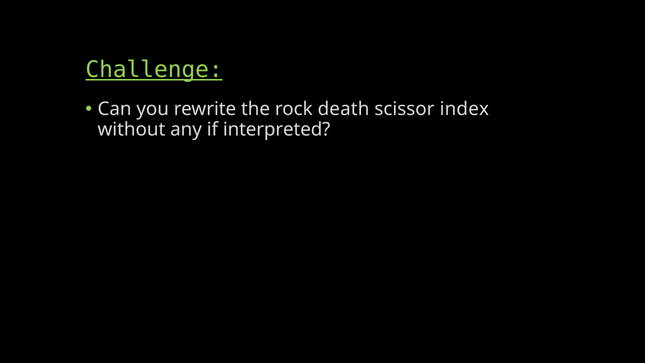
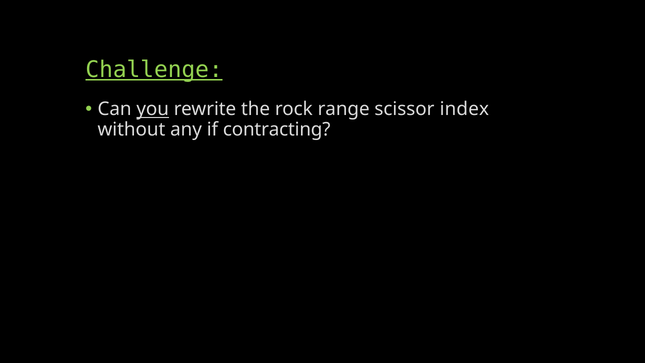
you underline: none -> present
death: death -> range
interpreted: interpreted -> contracting
